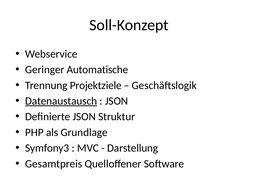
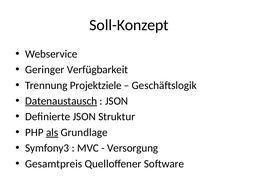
Automatische: Automatische -> Verfügbarkeit
als underline: none -> present
Darstellung: Darstellung -> Versorgung
